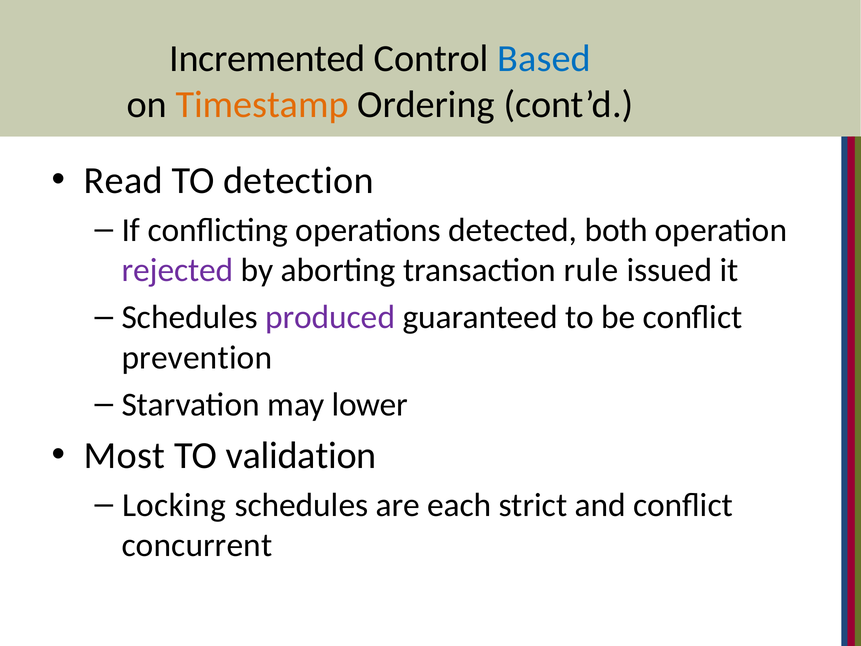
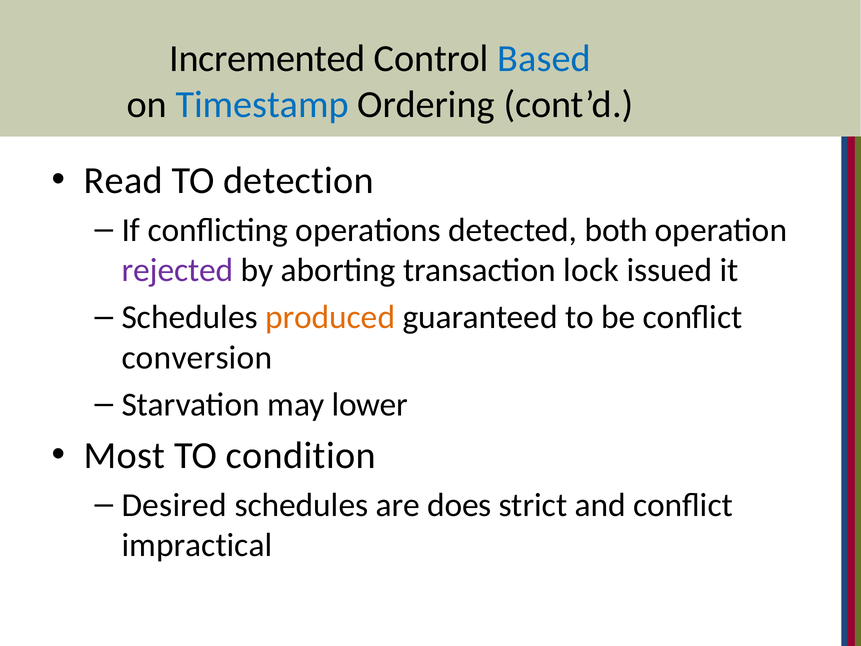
Timestamp colour: orange -> blue
rule: rule -> lock
produced colour: purple -> orange
prevention: prevention -> conversion
validation: validation -> condition
Locking: Locking -> Desired
each: each -> does
concurrent: concurrent -> impractical
